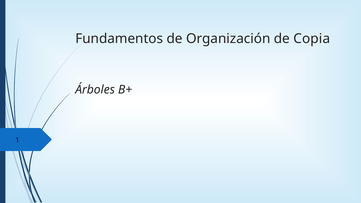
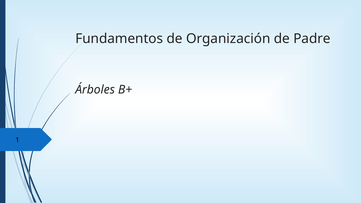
Copia: Copia -> Padre
